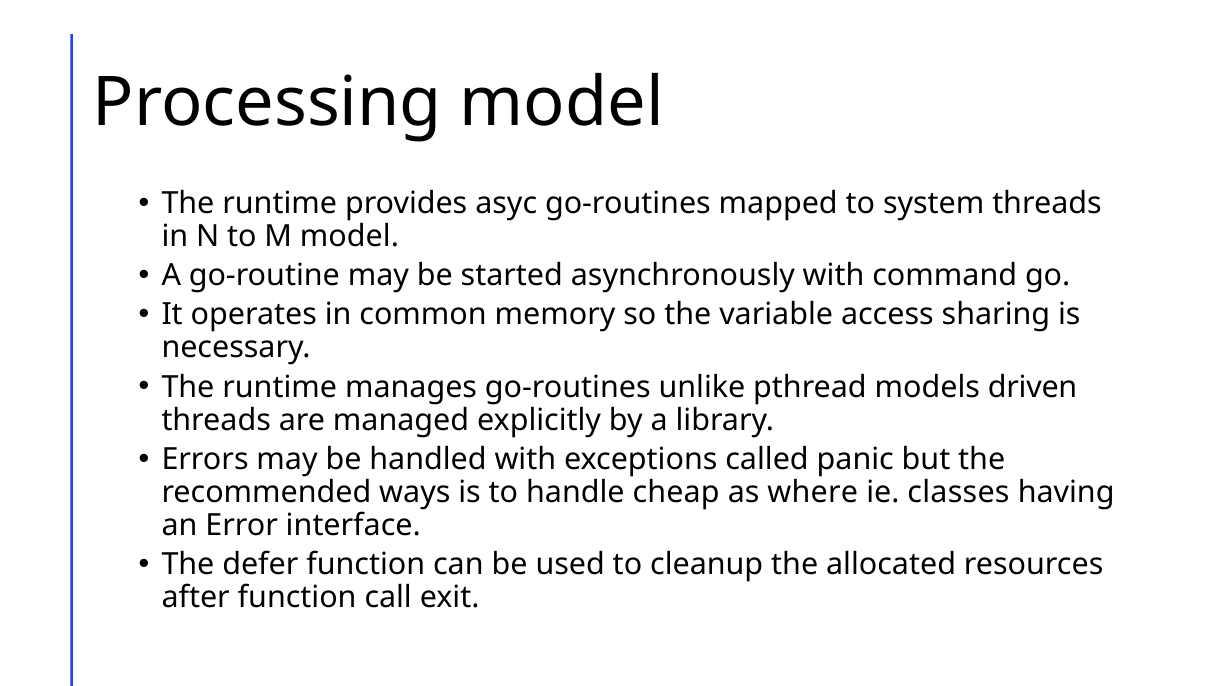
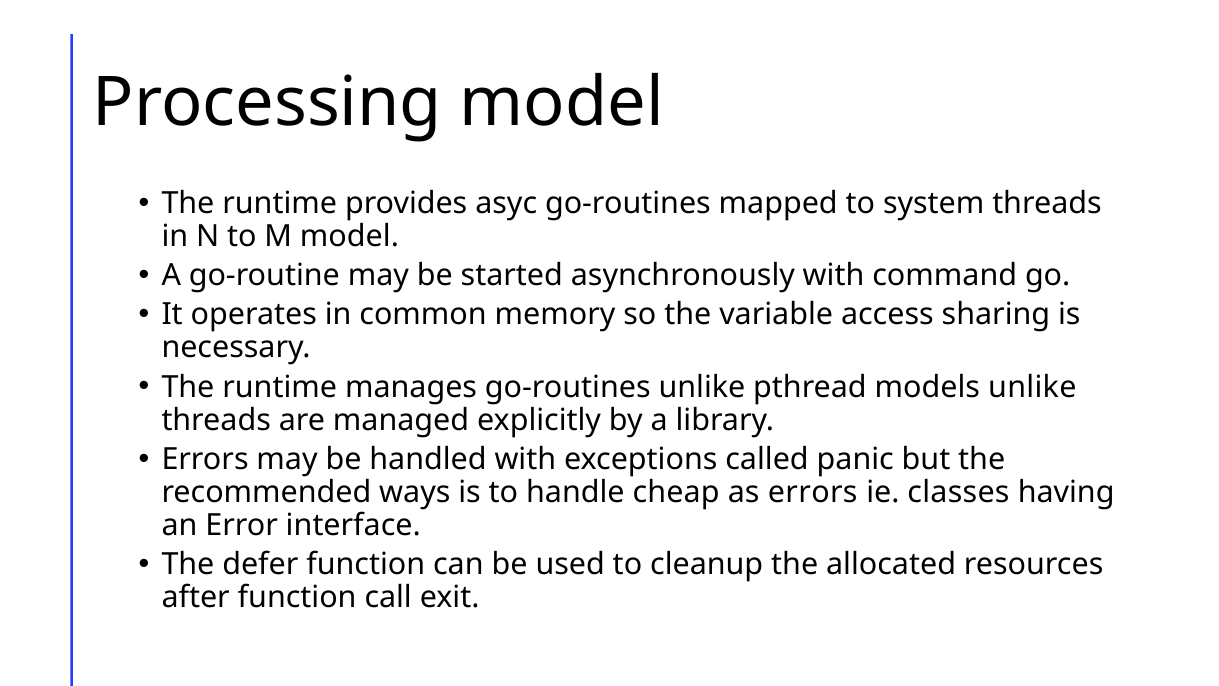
models driven: driven -> unlike
as where: where -> errors
